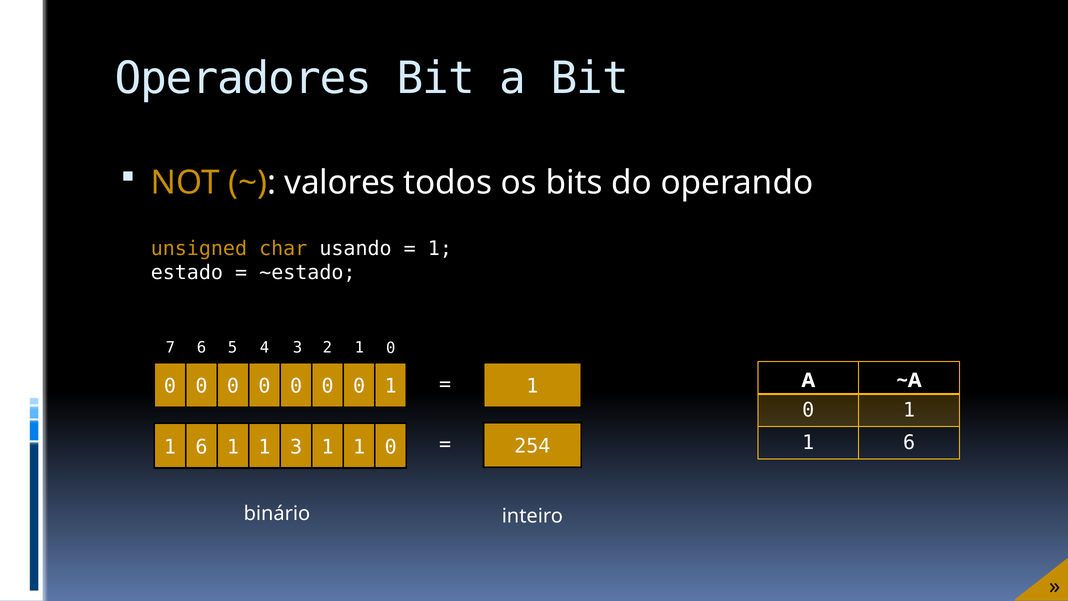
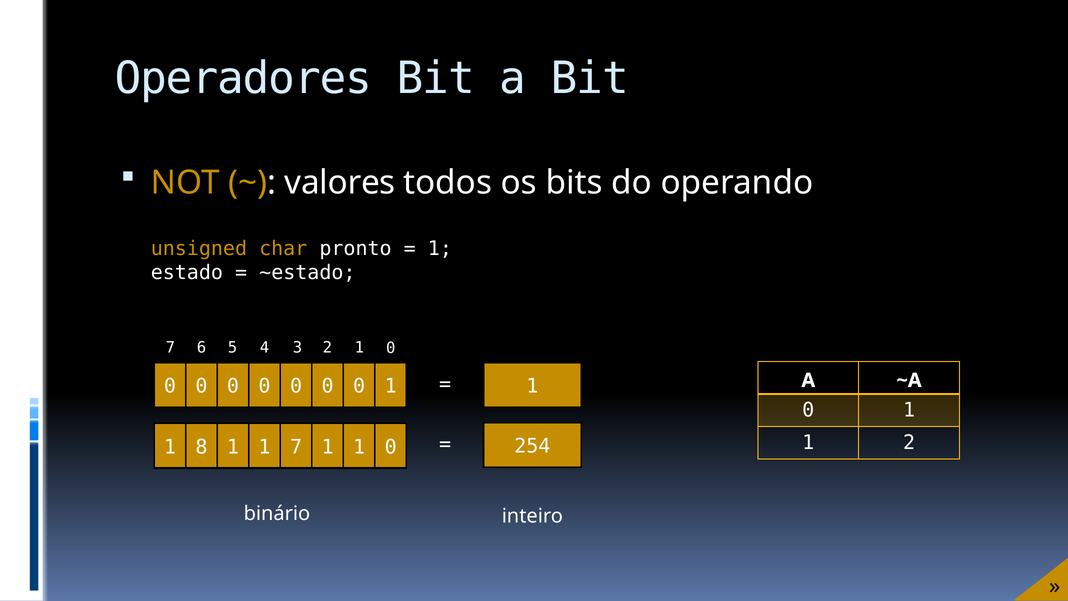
usando: usando -> pronto
6 at (909, 442): 6 -> 2
6 at (201, 447): 6 -> 8
1 1 3: 3 -> 7
